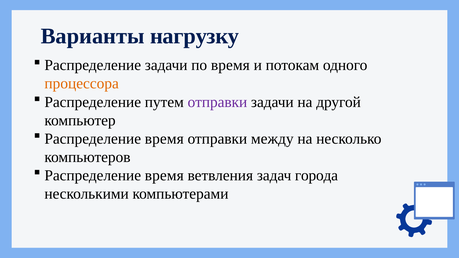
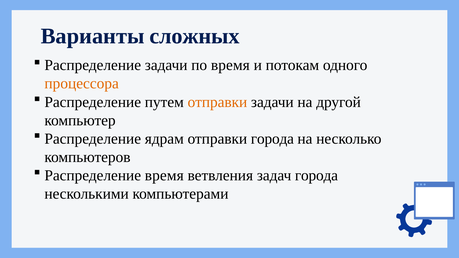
нагрузку: нагрузку -> сложных
отправки at (217, 102) colour: purple -> orange
время at (164, 139): время -> ядрам
отправки между: между -> города
